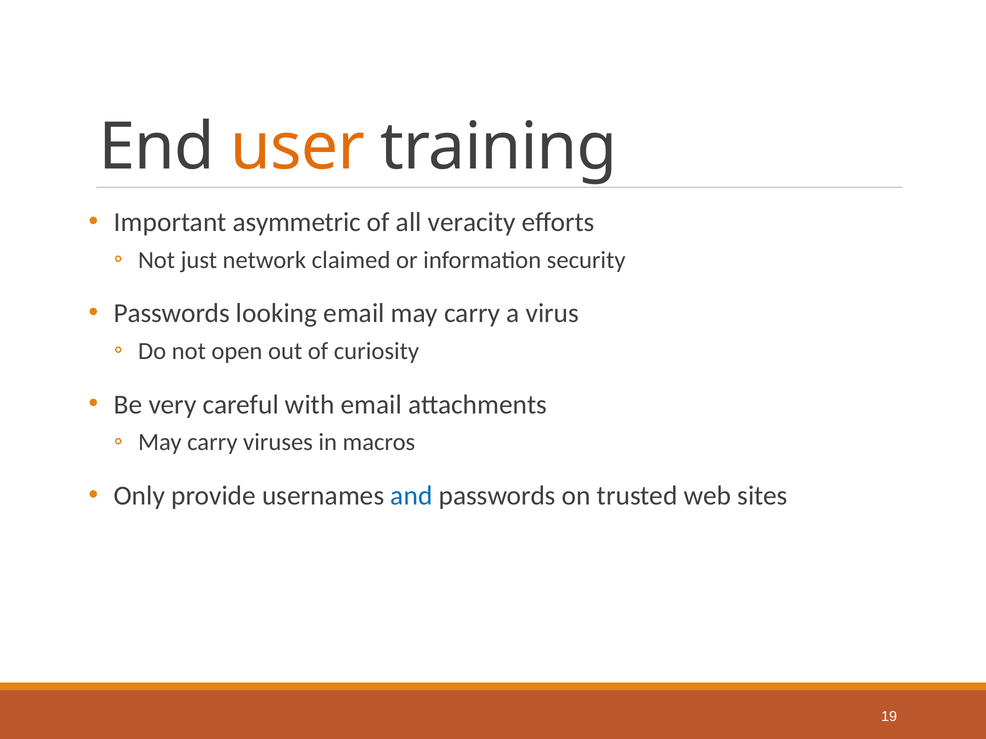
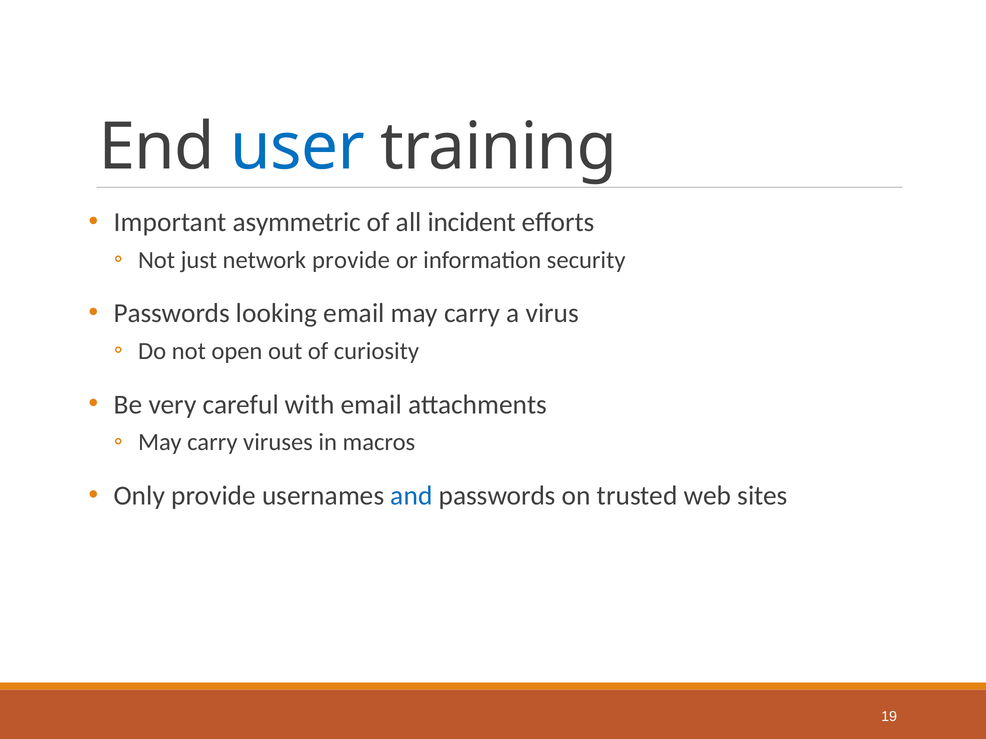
user colour: orange -> blue
veracity: veracity -> incident
network claimed: claimed -> provide
